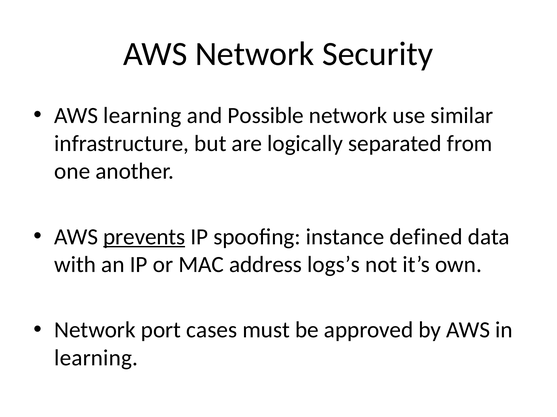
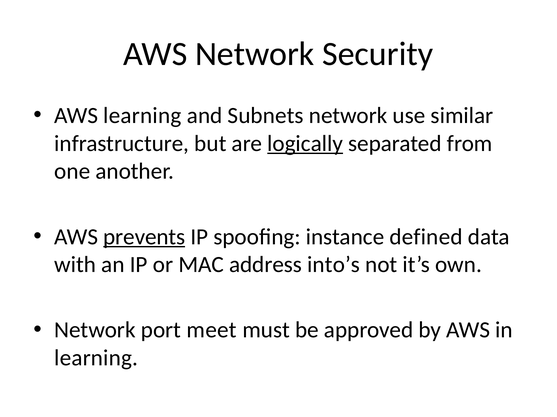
Possible: Possible -> Subnets
logically underline: none -> present
logs’s: logs’s -> into’s
cases: cases -> meet
